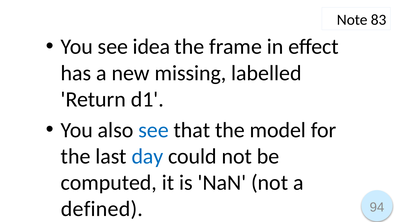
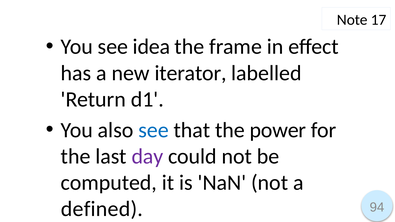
83: 83 -> 17
missing: missing -> iterator
model: model -> power
day colour: blue -> purple
